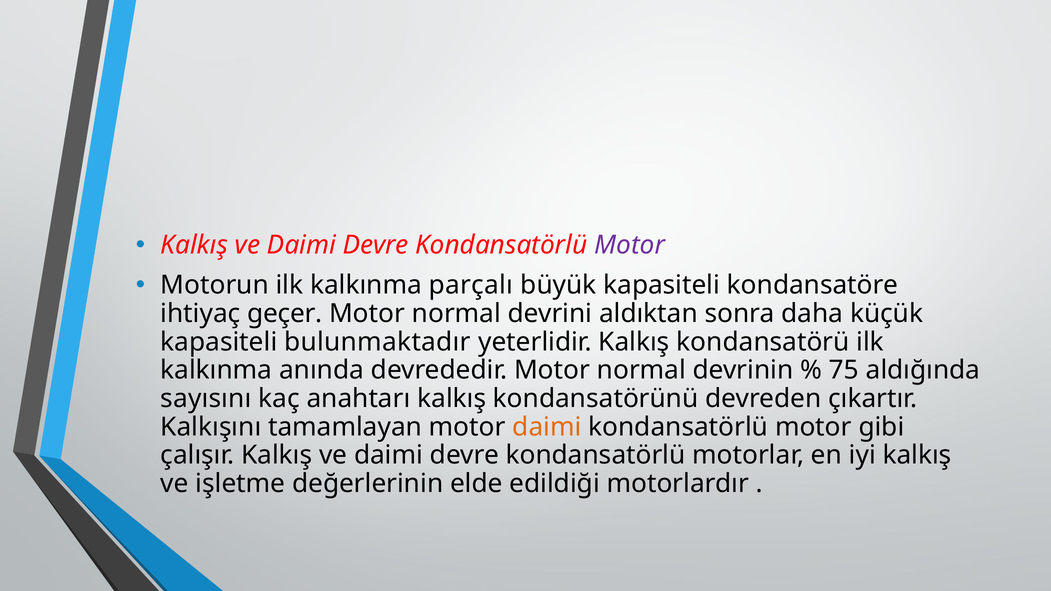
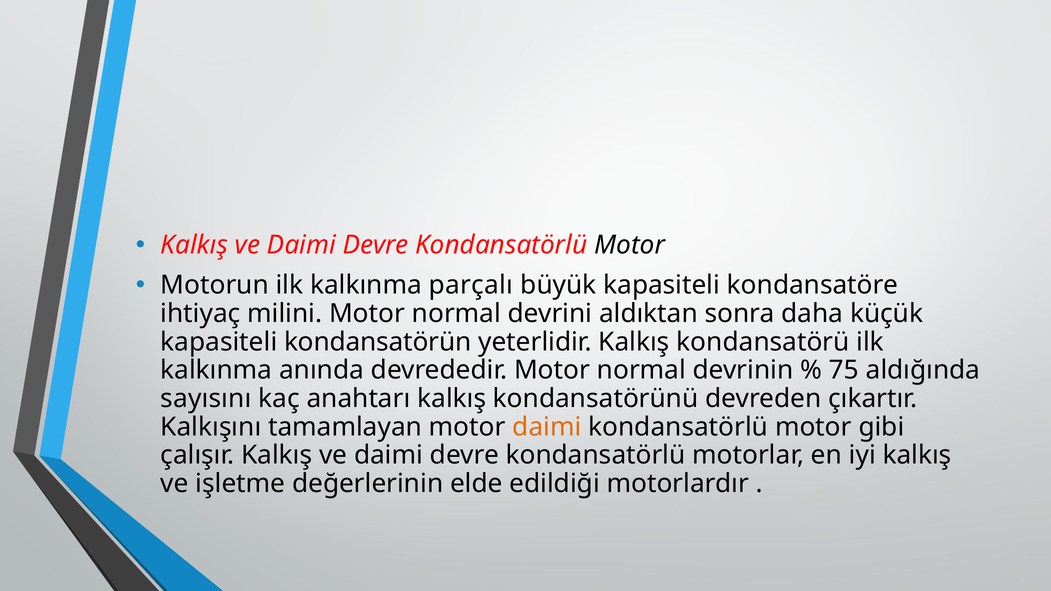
Motor at (630, 245) colour: purple -> black
geçer: geçer -> milini
bulunmaktadır: bulunmaktadır -> kondansatörün
